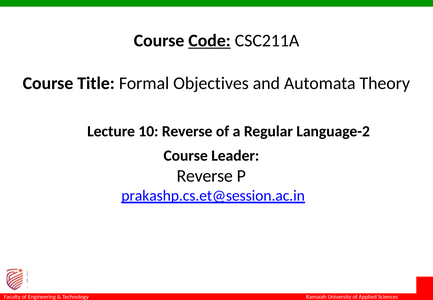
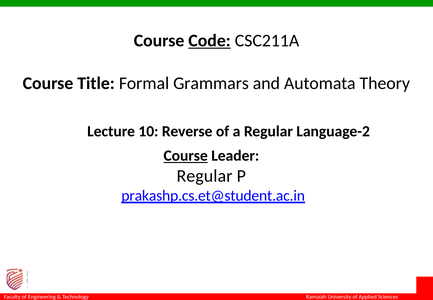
Objectives: Objectives -> Grammars
Course at (186, 156) underline: none -> present
Reverse at (205, 176): Reverse -> Regular
prakashp.cs.et@session.ac.in: prakashp.cs.et@session.ac.in -> prakashp.cs.et@student.ac.in
